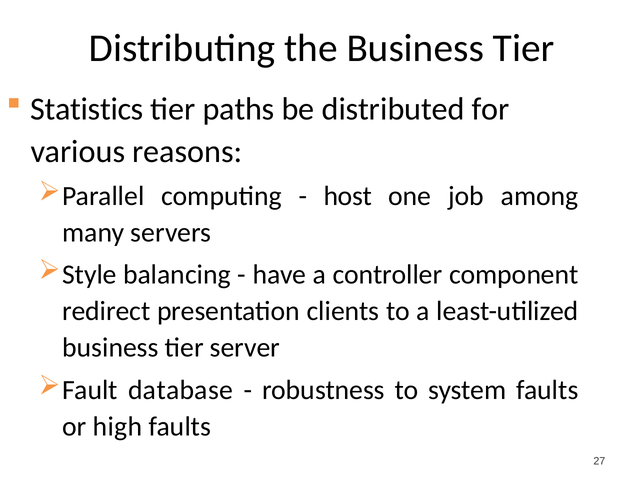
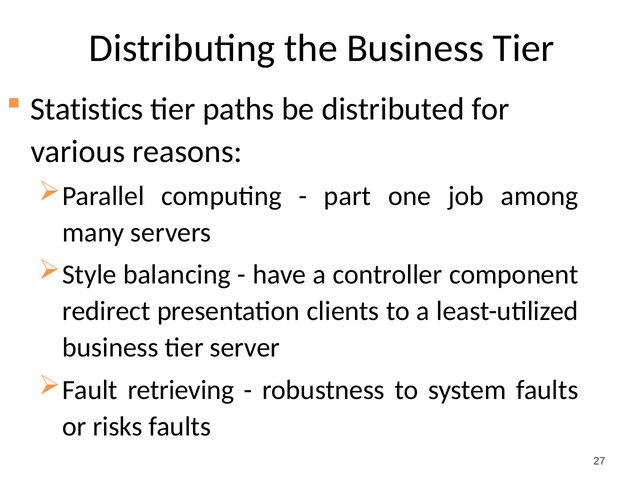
host: host -> part
database: database -> retrieving
high: high -> risks
